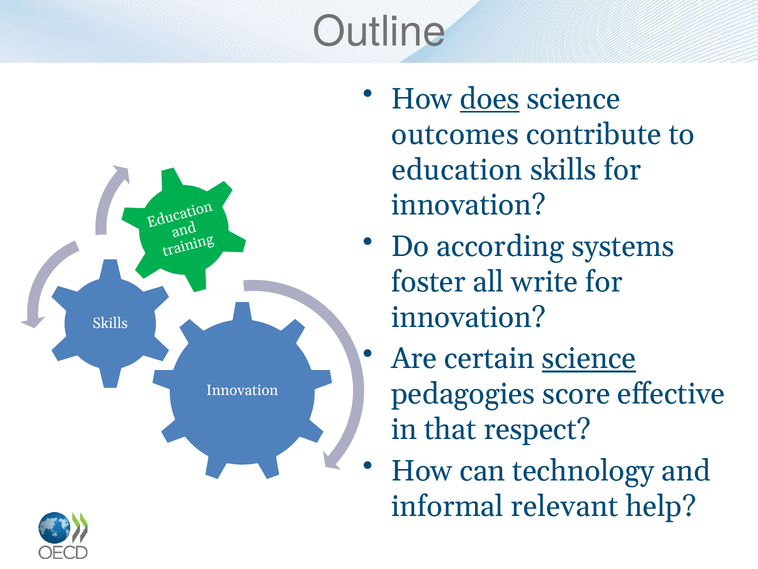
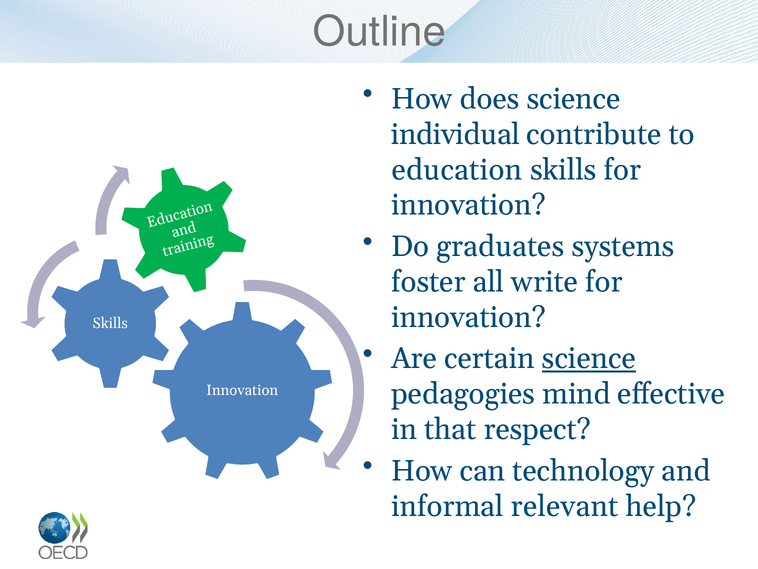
does underline: present -> none
outcomes: outcomes -> individual
according: according -> graduates
score: score -> mind
